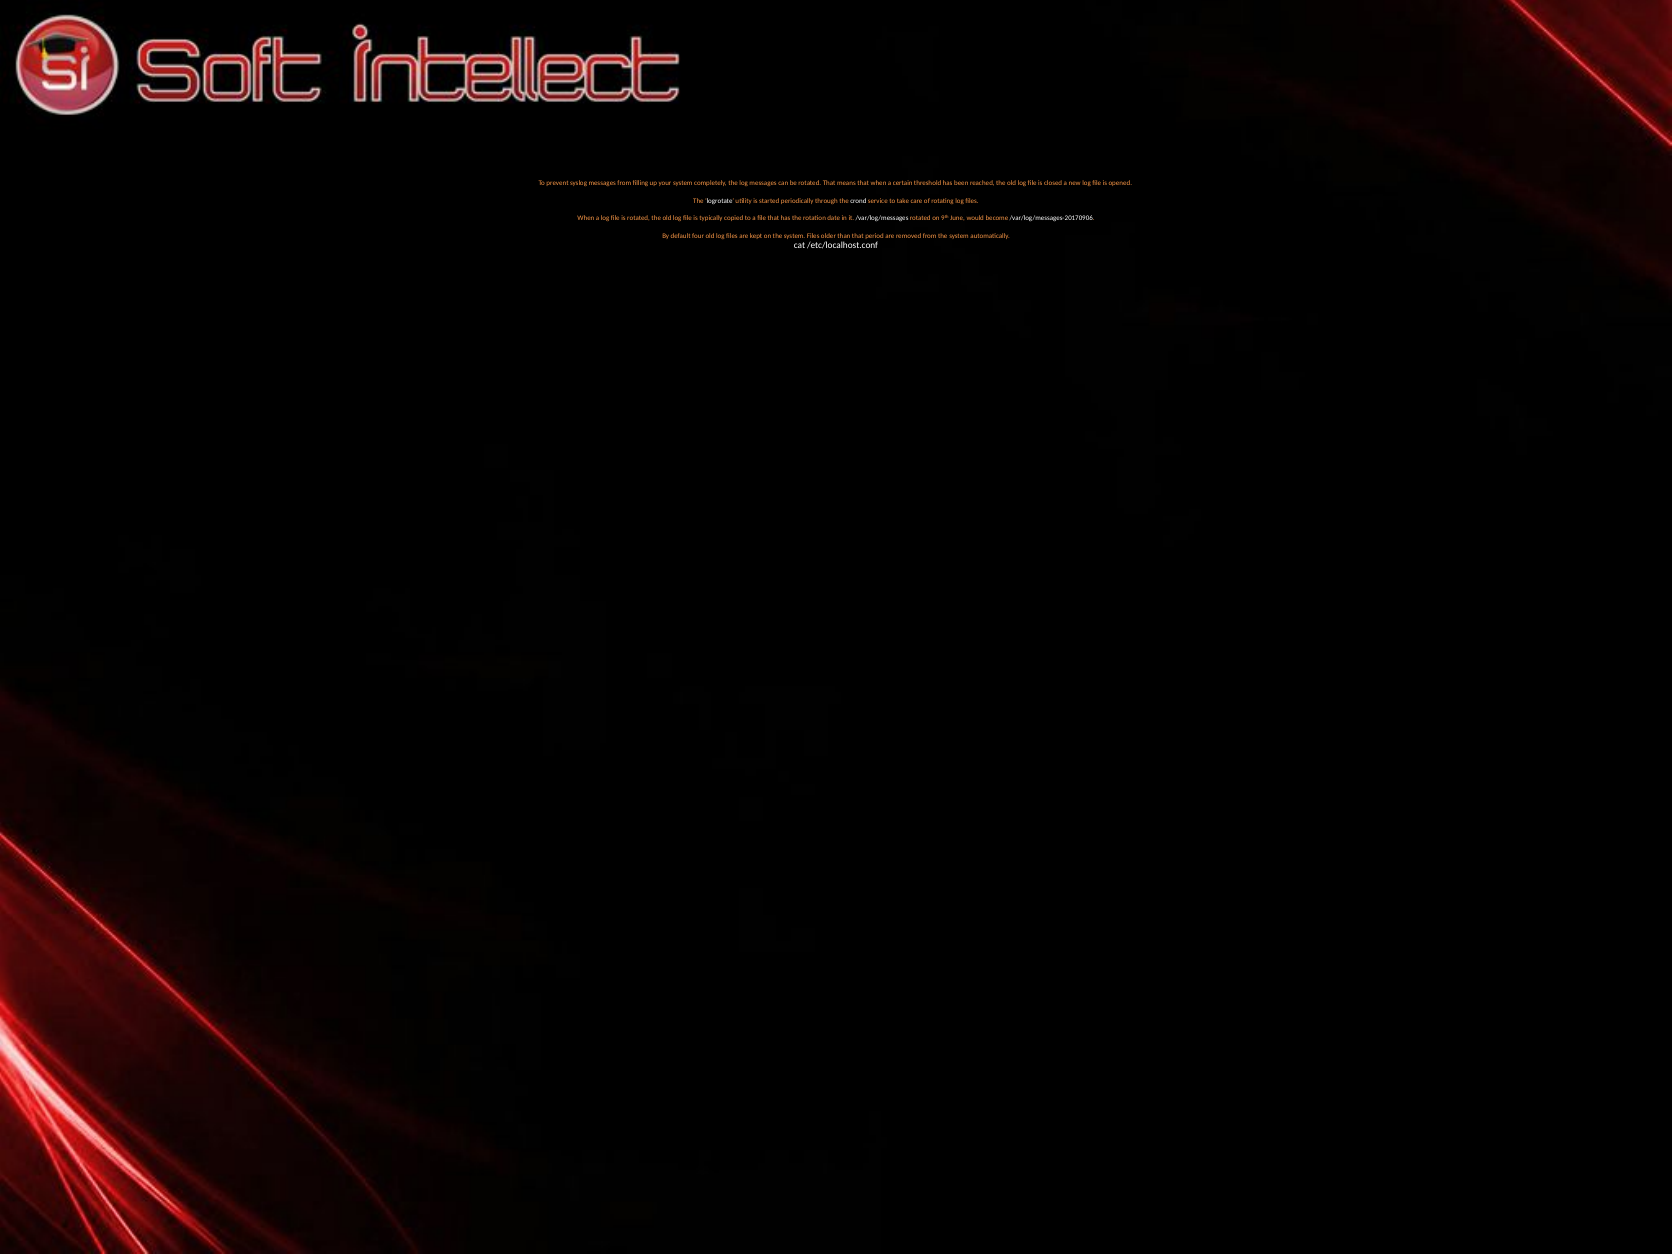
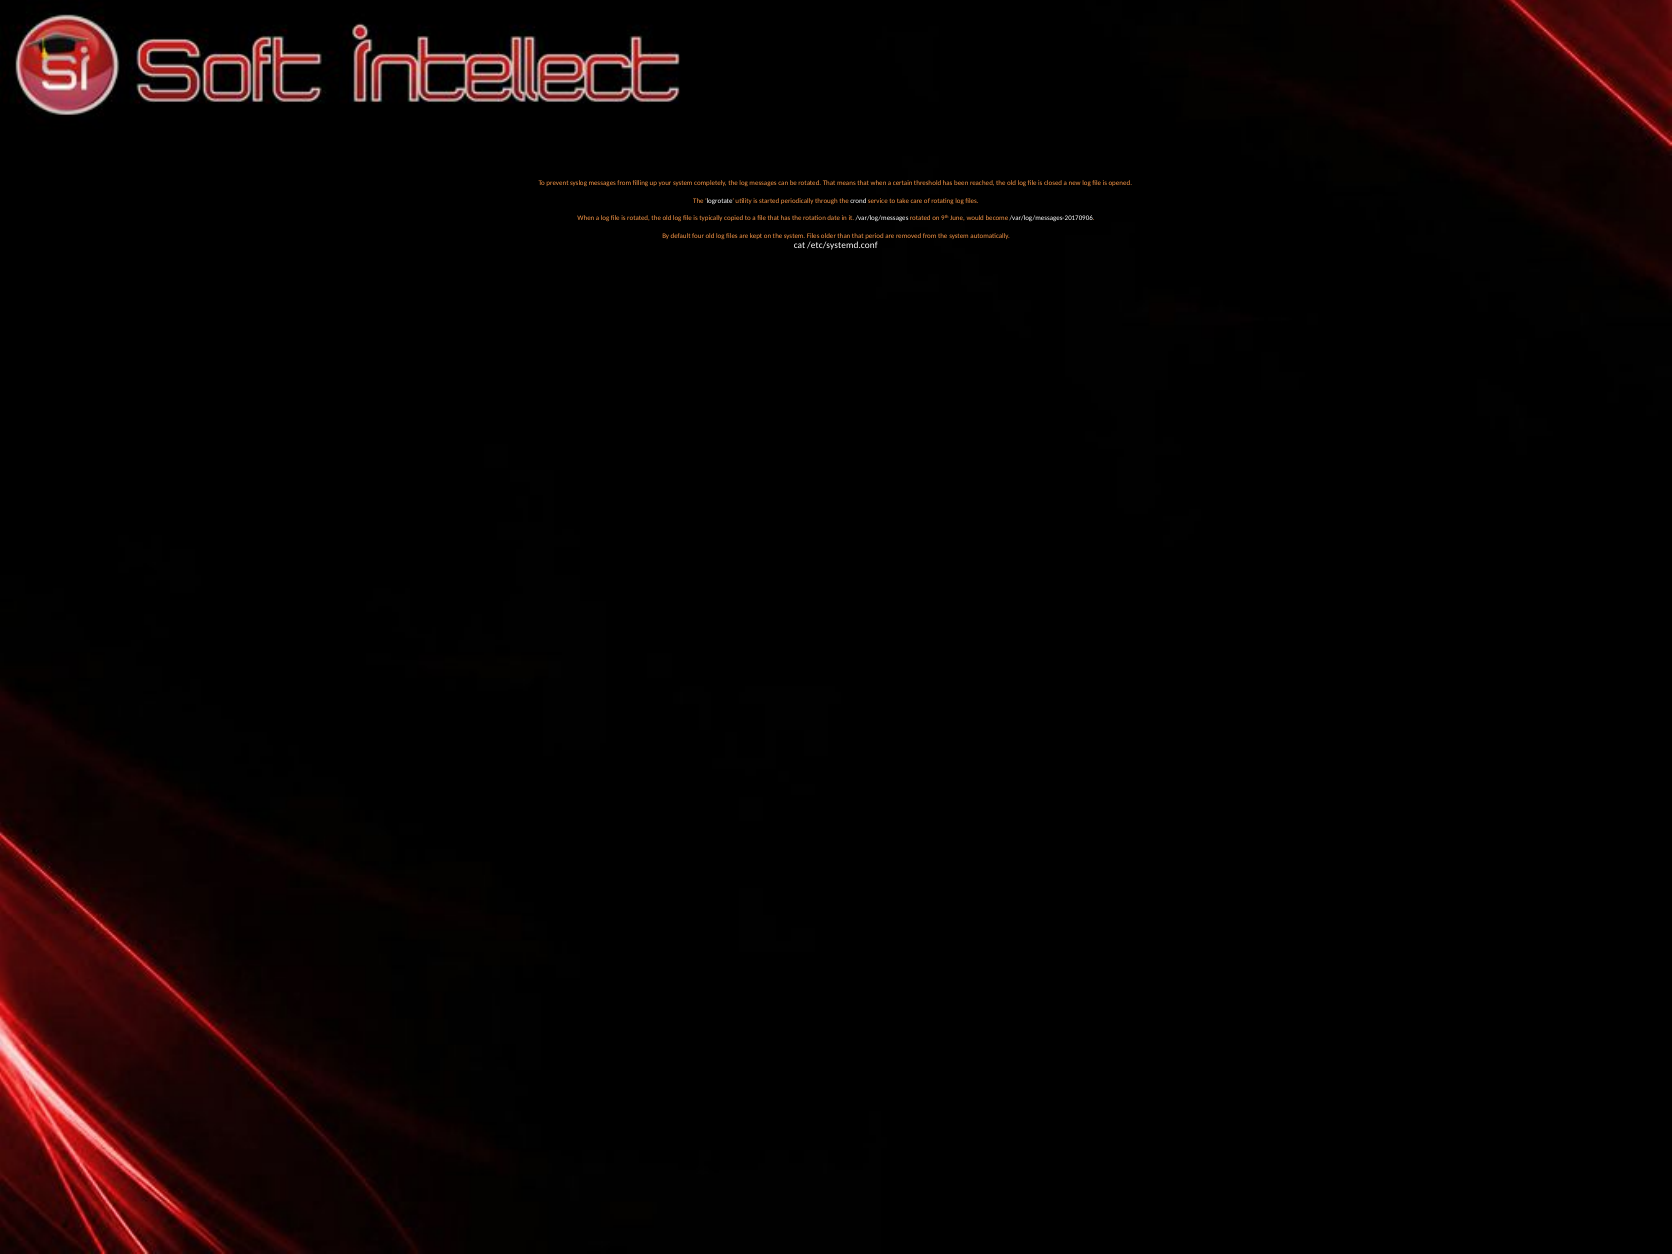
/etc/localhost.conf: /etc/localhost.conf -> /etc/systemd.conf
